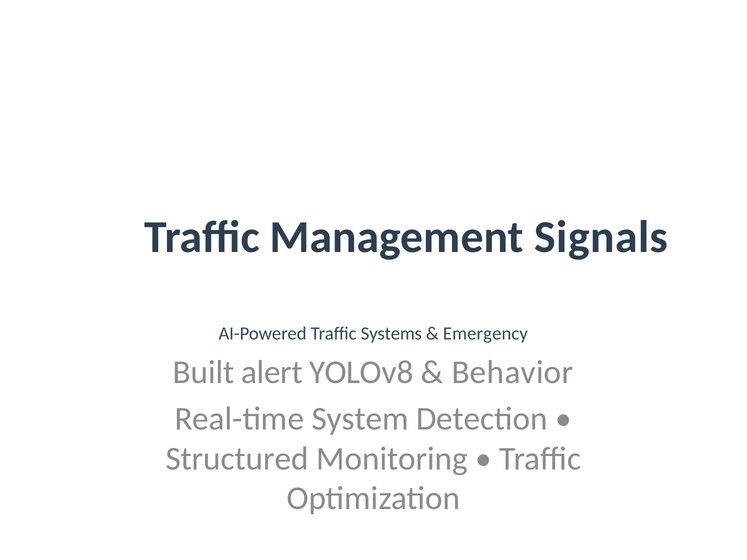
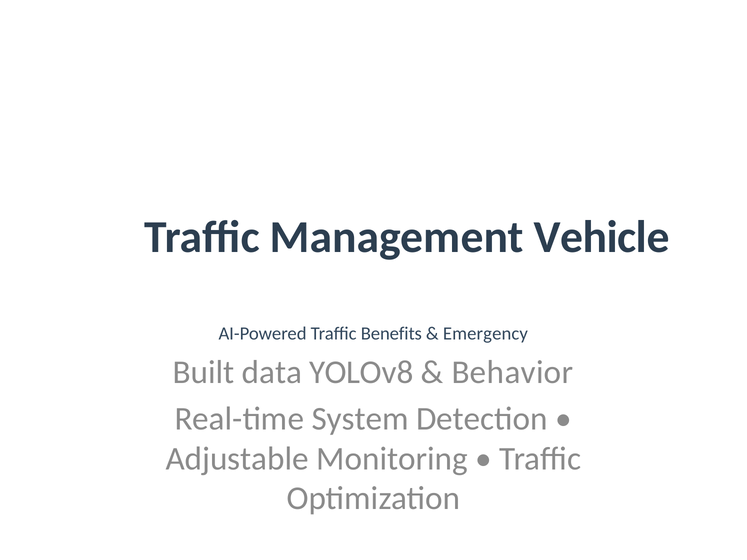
Signals: Signals -> Vehicle
Systems: Systems -> Benefits
alert: alert -> data
Structured: Structured -> Adjustable
